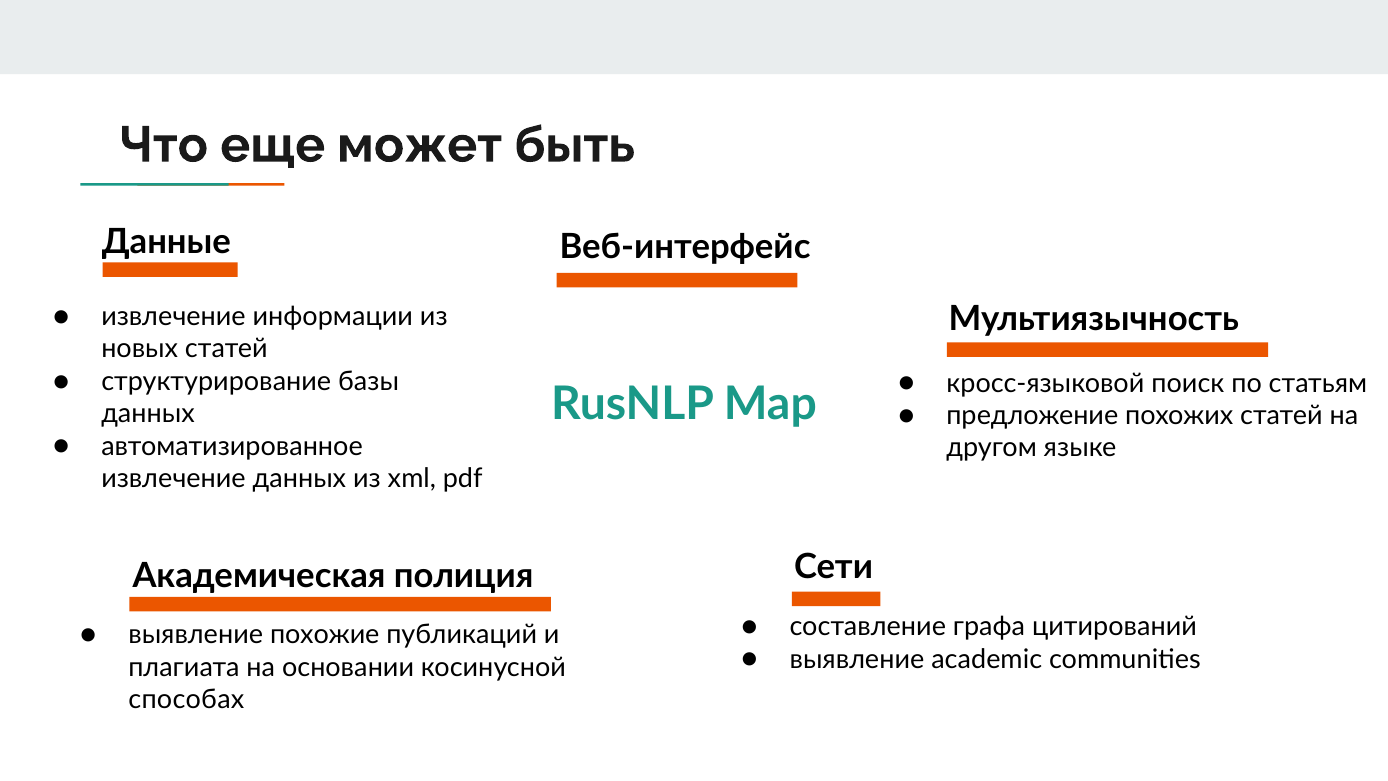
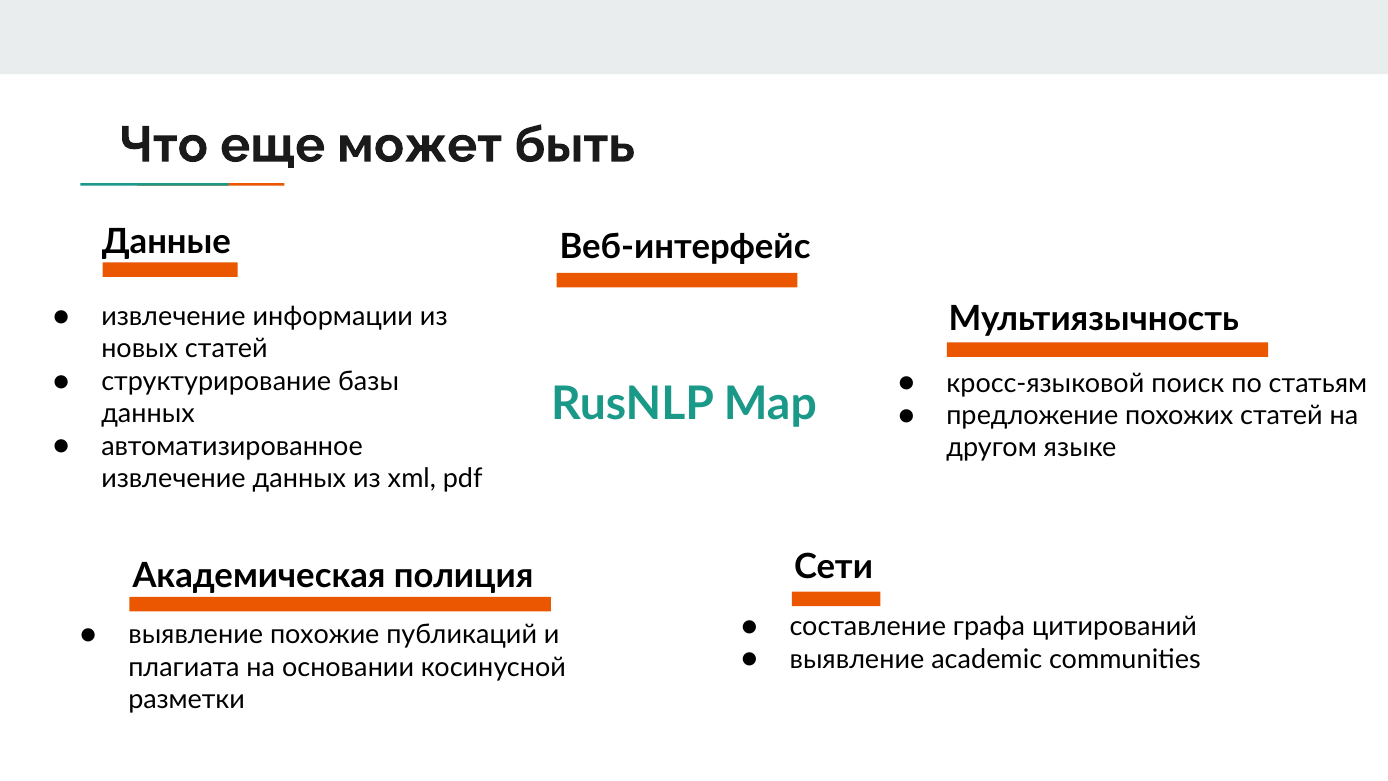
способах: способах -> разметки
